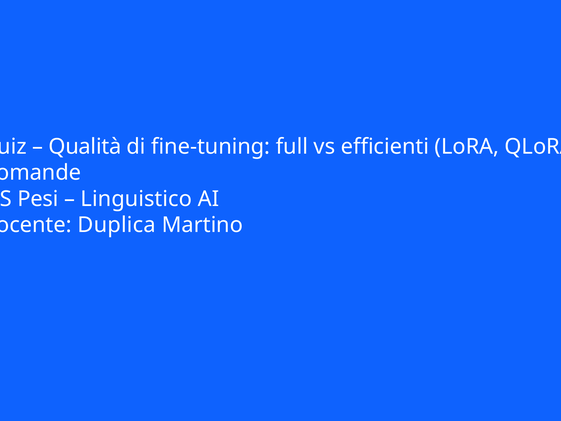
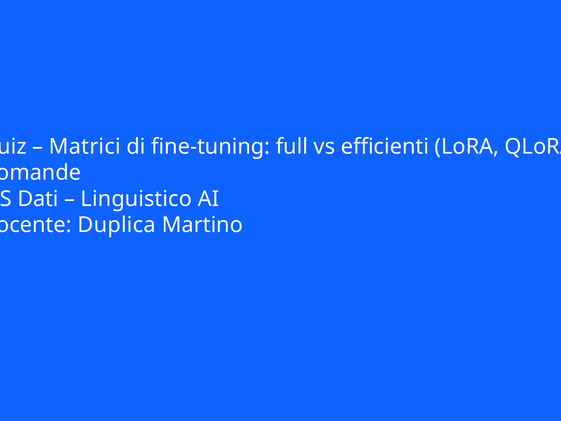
Qualità: Qualità -> Matrici
Pesi: Pesi -> Dati
